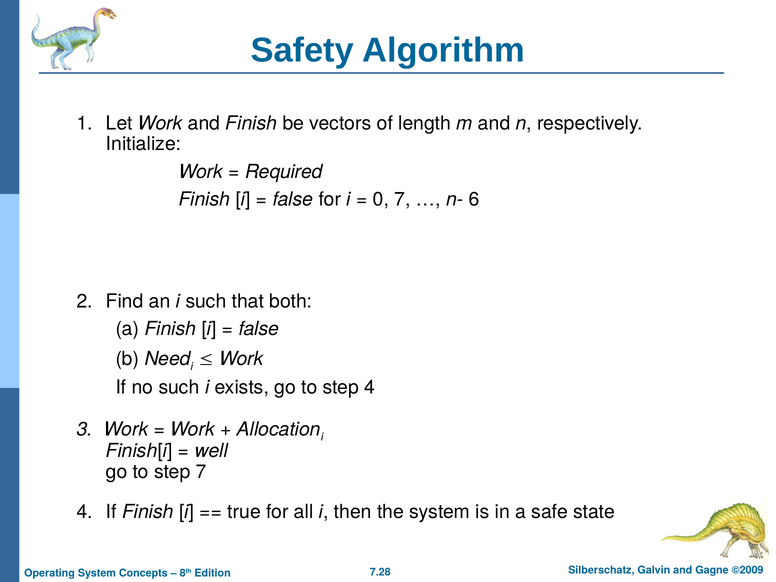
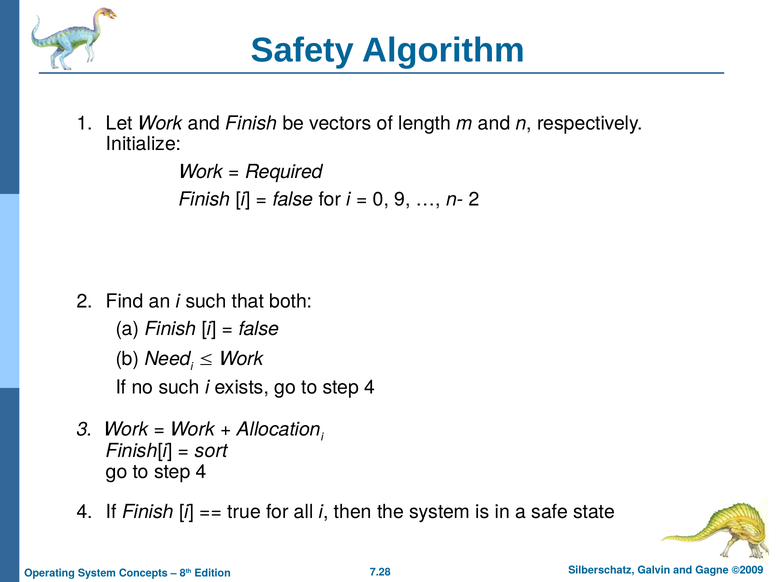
0 7: 7 -> 9
n- 6: 6 -> 2
well: well -> sort
7 at (201, 472): 7 -> 4
